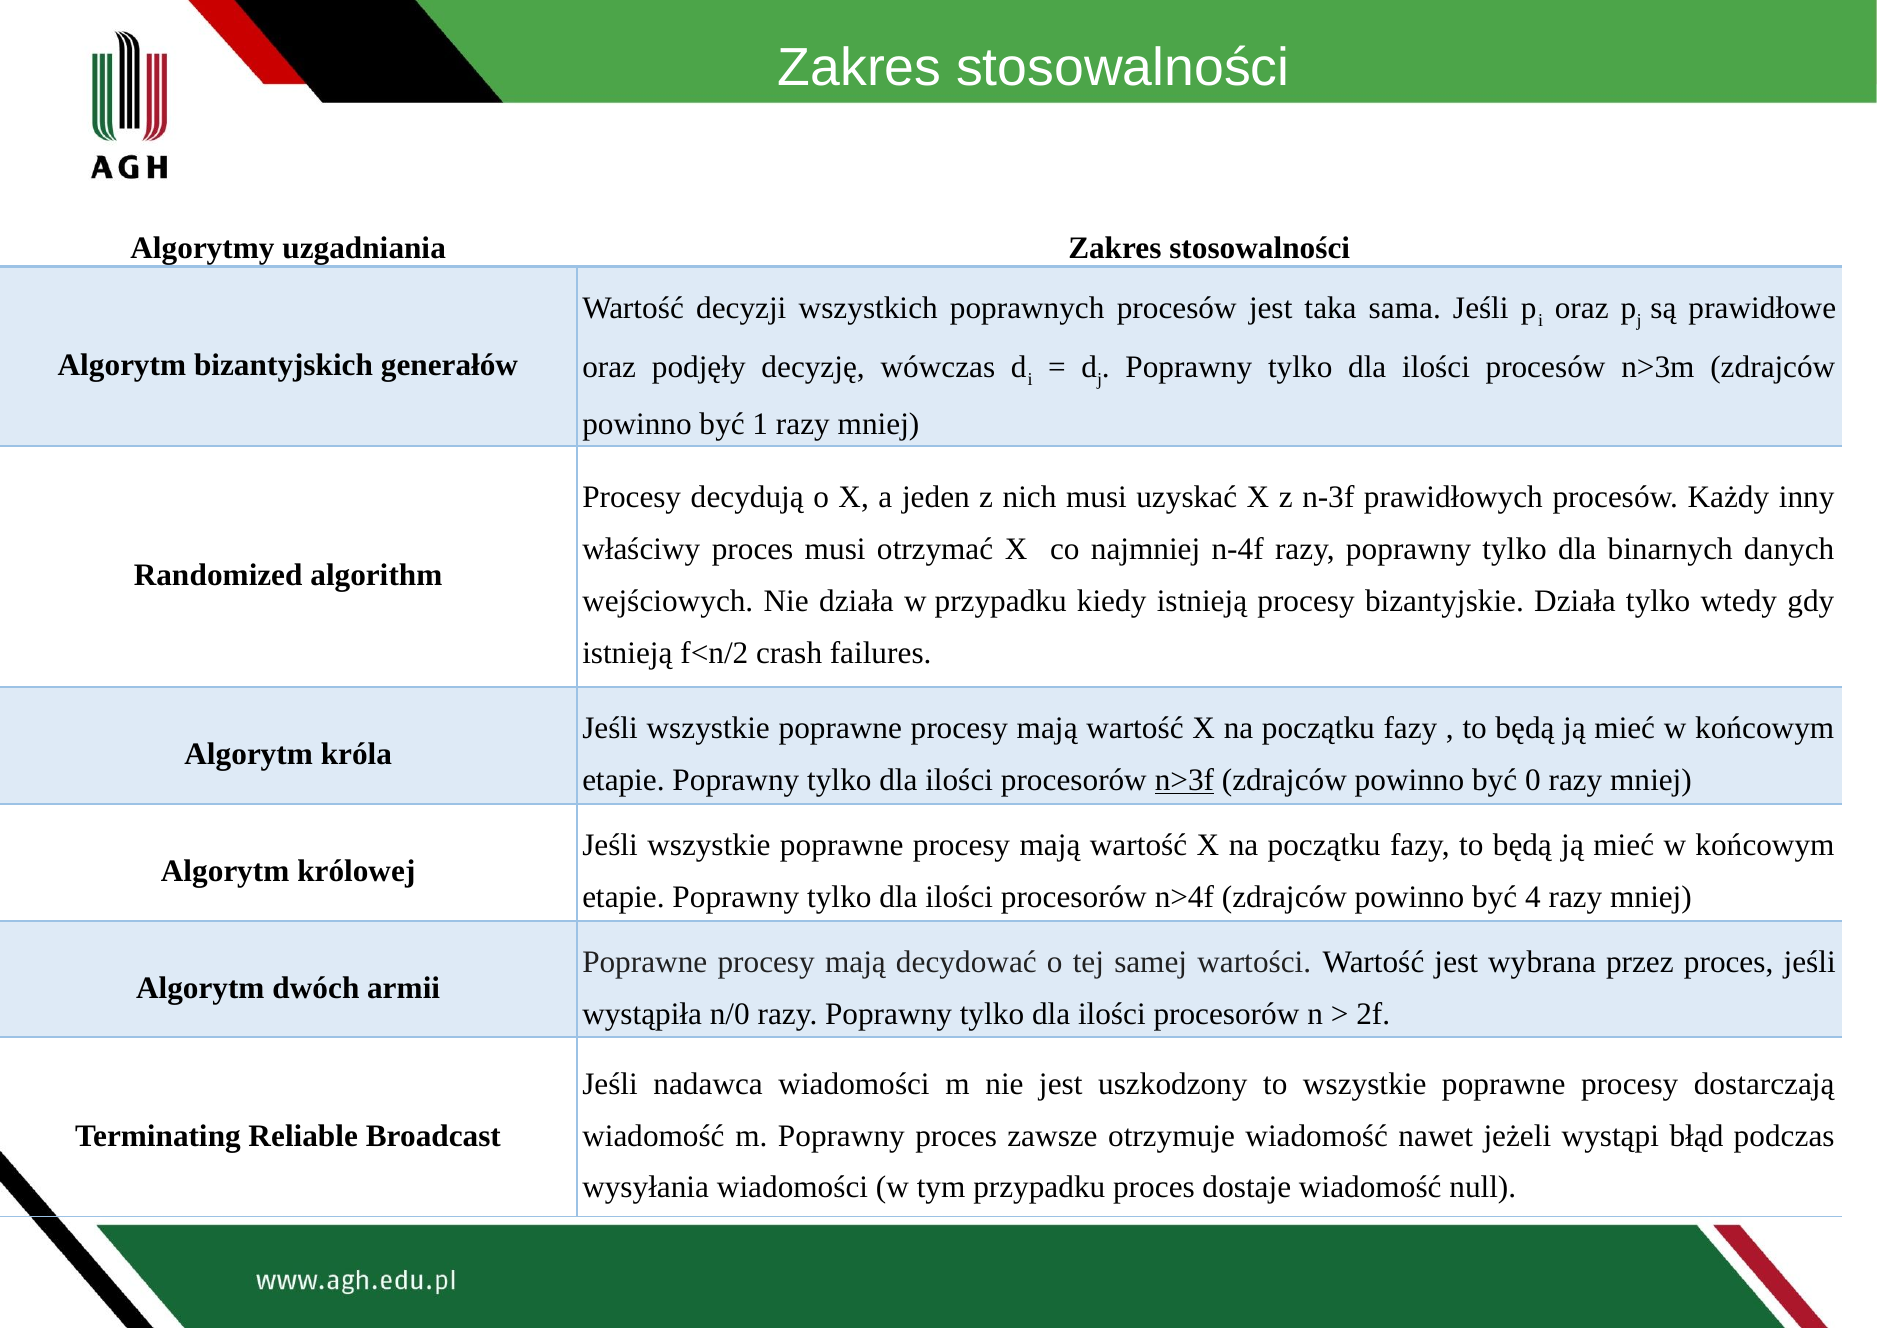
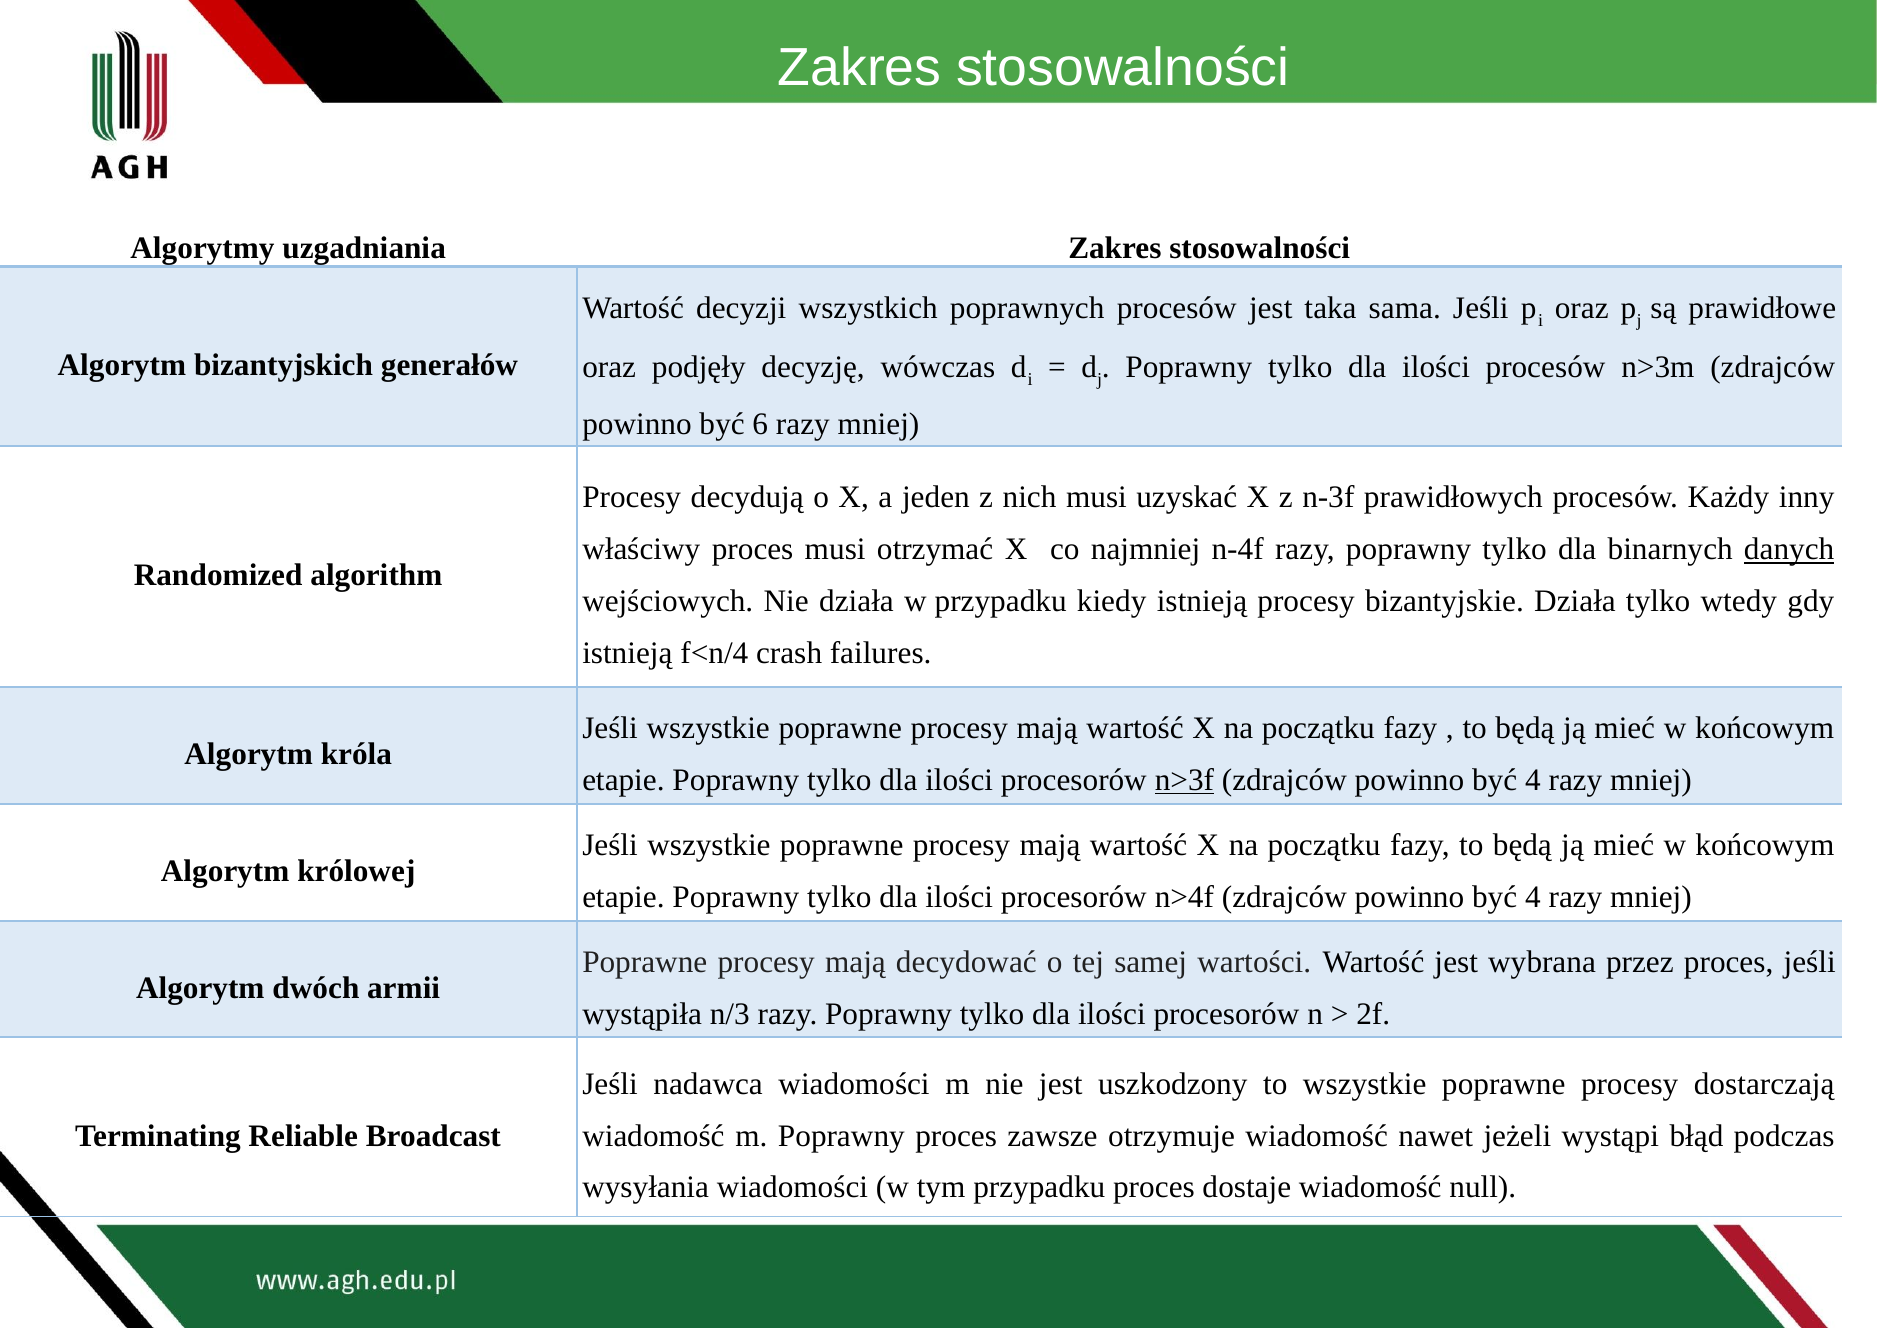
1: 1 -> 6
danych underline: none -> present
f<n/2: f<n/2 -> f<n/4
0 at (1533, 780): 0 -> 4
n/0: n/0 -> n/3
